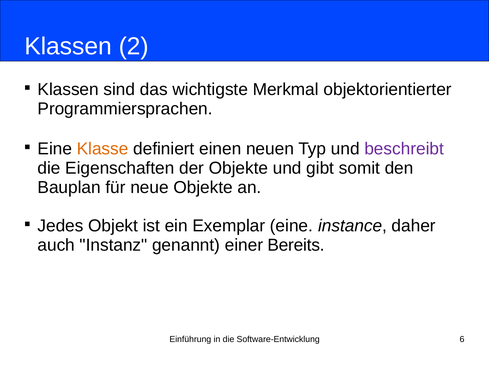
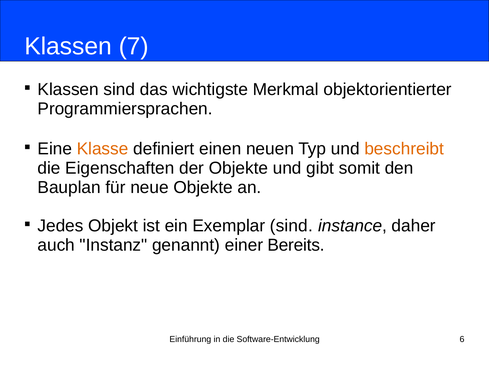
2: 2 -> 7
beschreibt colour: purple -> orange
Exemplar eine: eine -> sind
